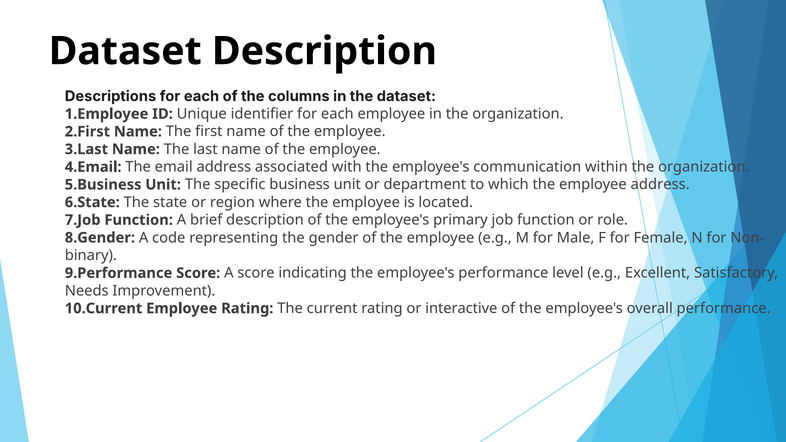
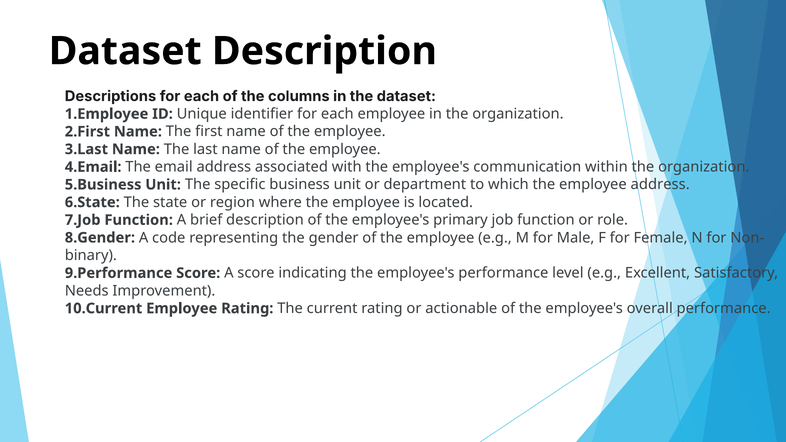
interactive: interactive -> actionable
